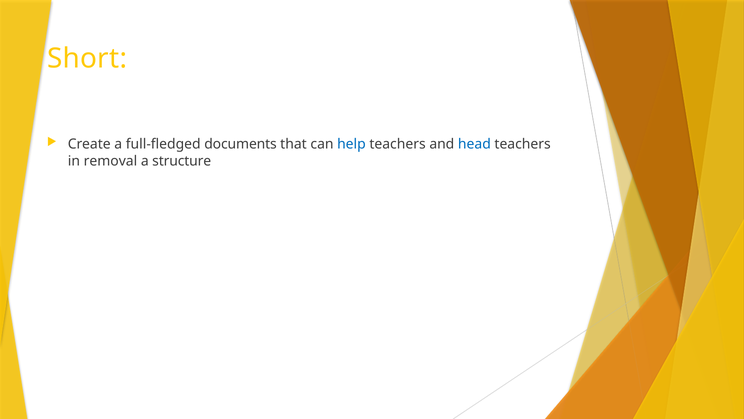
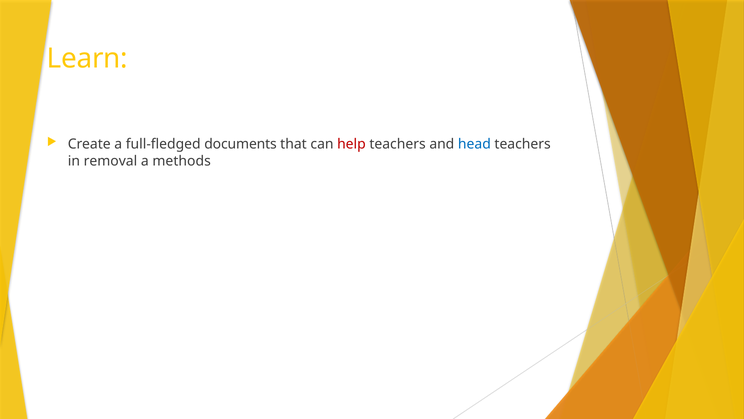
Short: Short -> Learn
help colour: blue -> red
structure: structure -> methods
